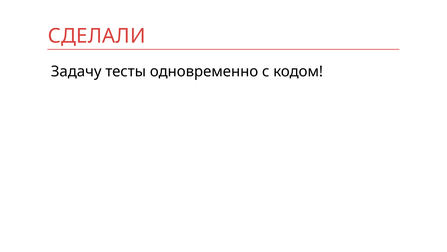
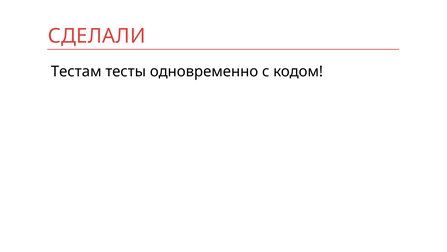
Задачу: Задачу -> Тестам
